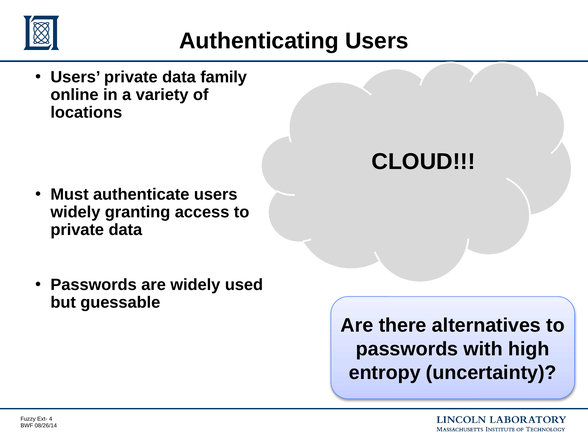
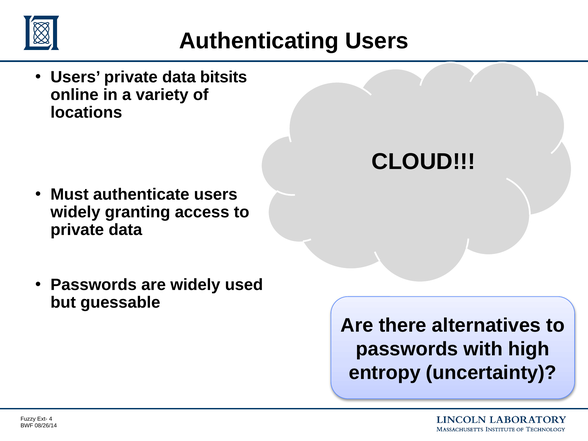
family: family -> bitsits
